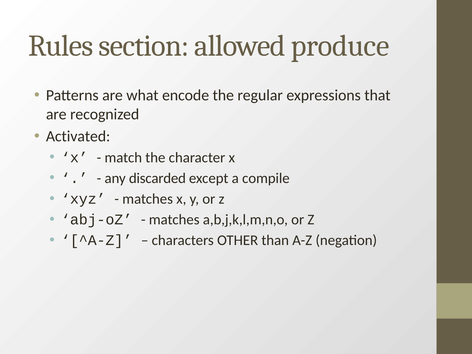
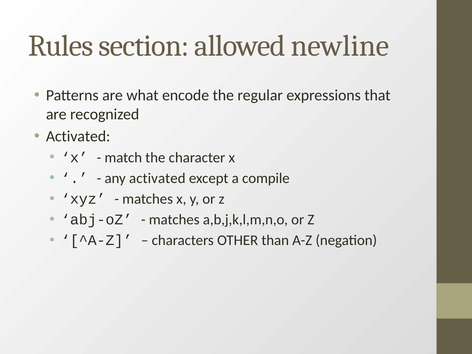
produce: produce -> newline
any discarded: discarded -> activated
